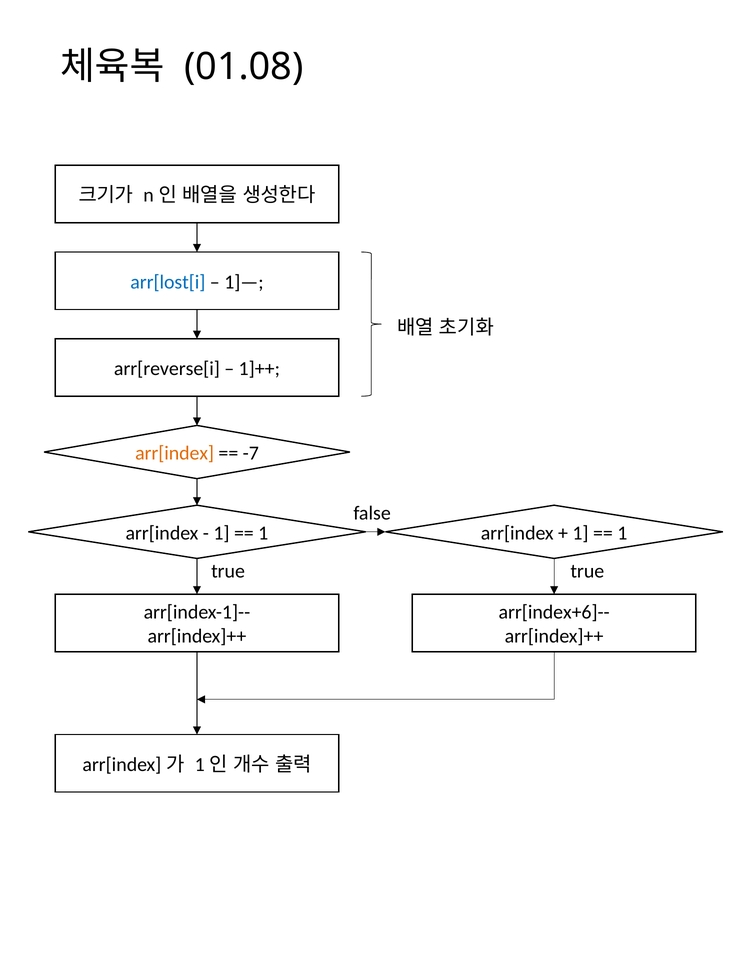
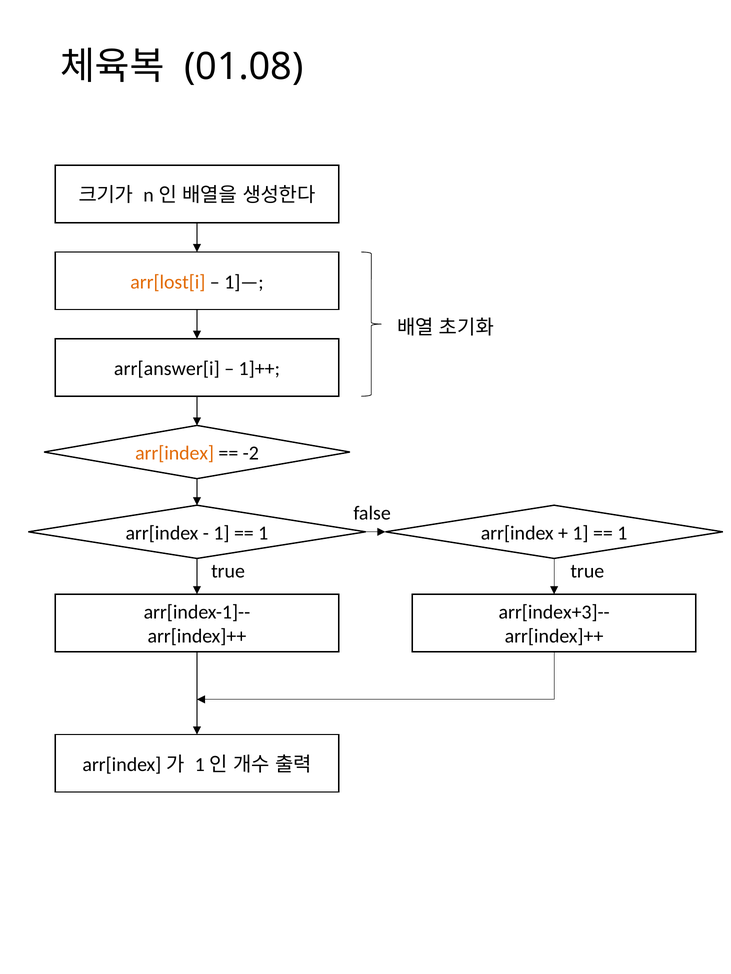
arr[lost[i colour: blue -> orange
arr[reverse[i: arr[reverse[i -> arr[answer[i
-7: -7 -> -2
arr[index+6]--: arr[index+6]-- -> arr[index+3]--
